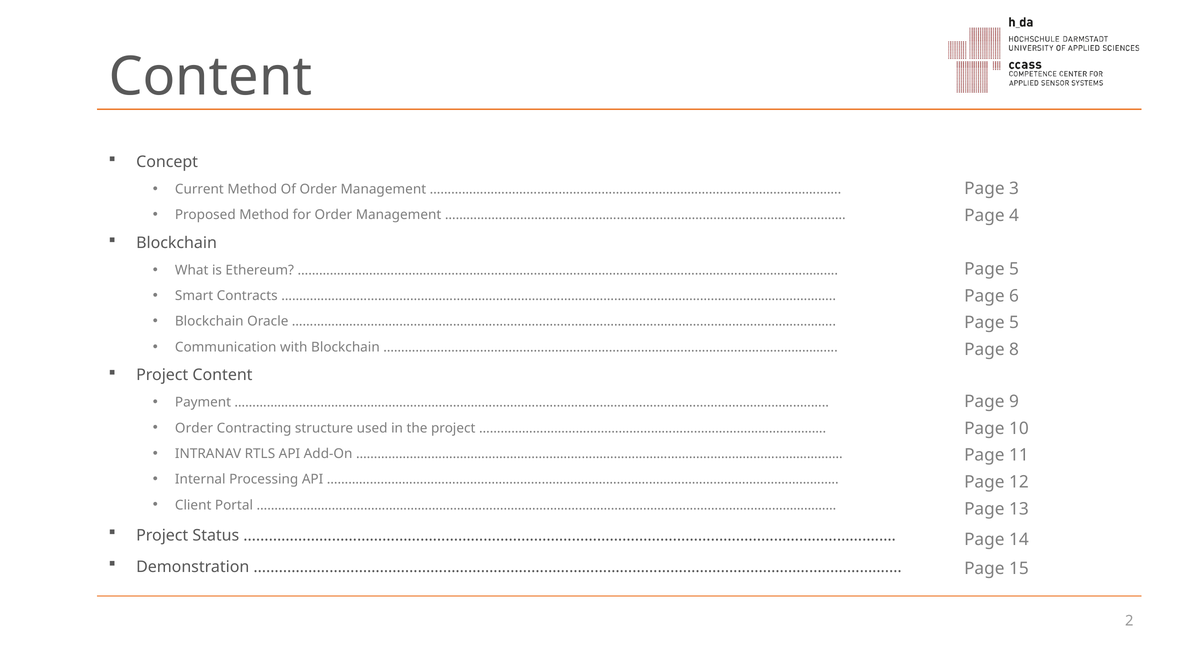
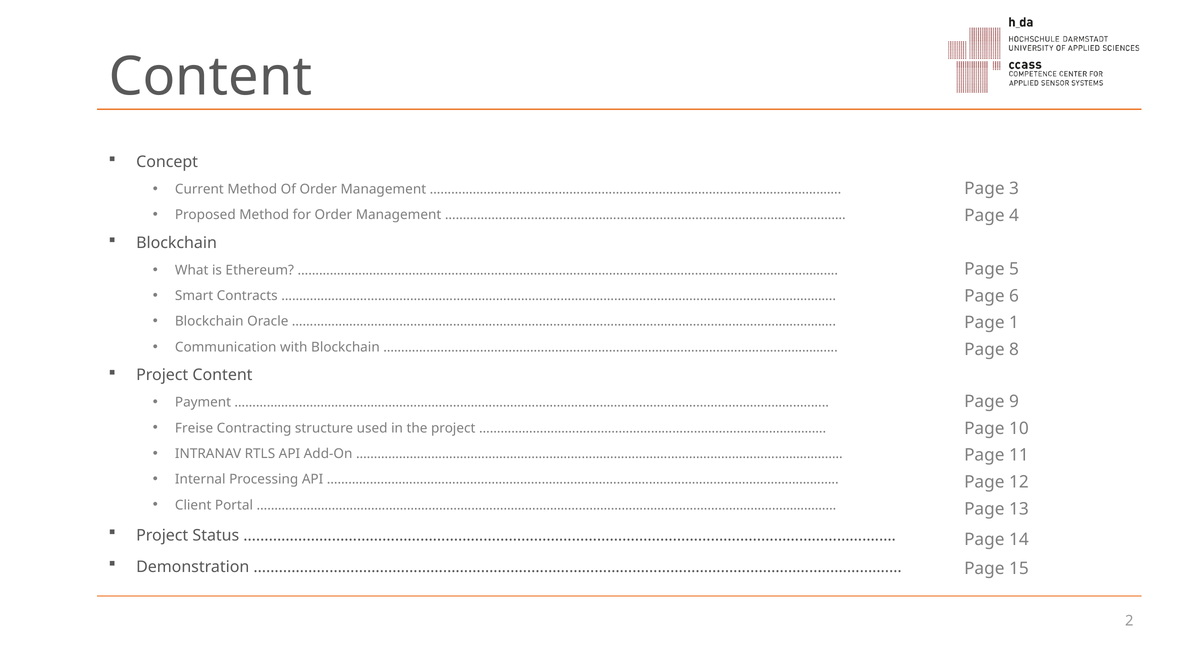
5 at (1014, 323): 5 -> 1
Order at (194, 428): Order -> Freise
